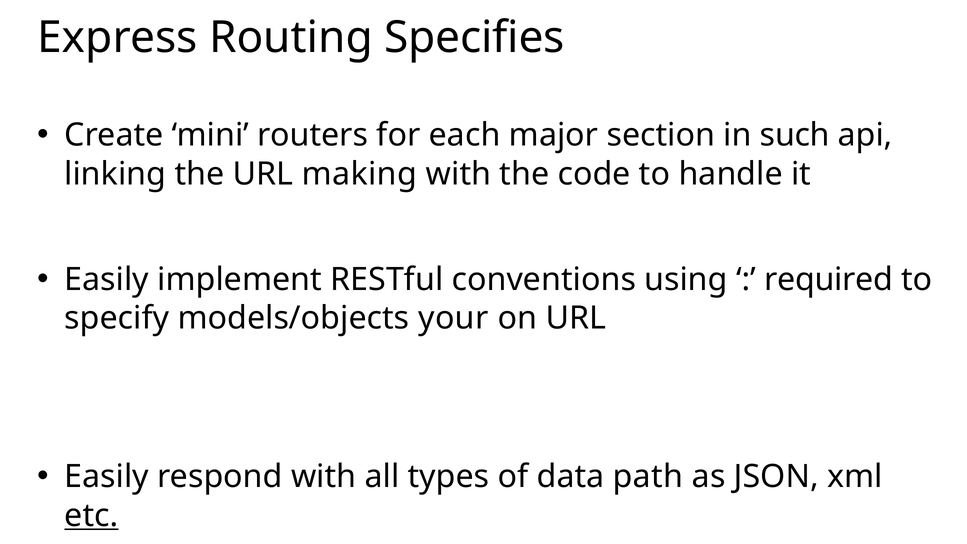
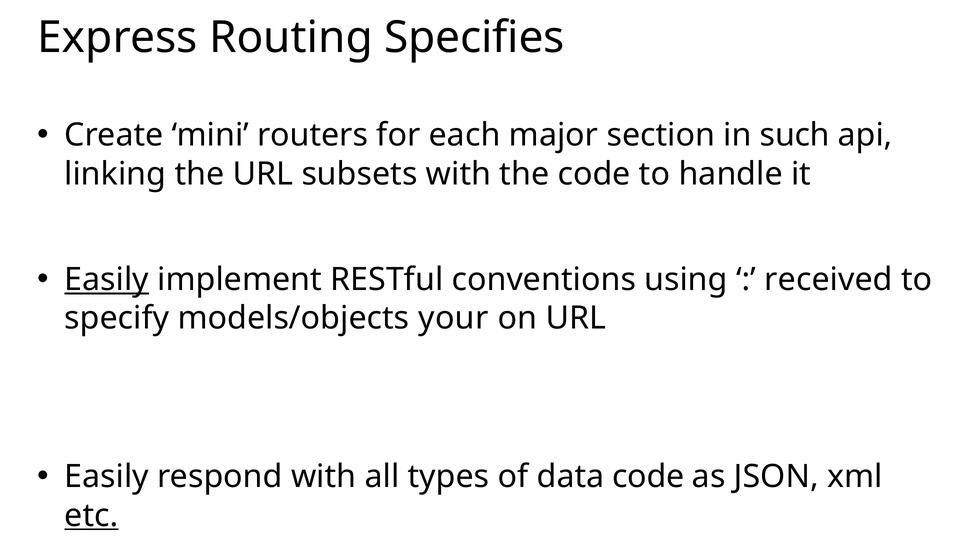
making: making -> subsets
Easily at (107, 280) underline: none -> present
required: required -> received
data path: path -> code
